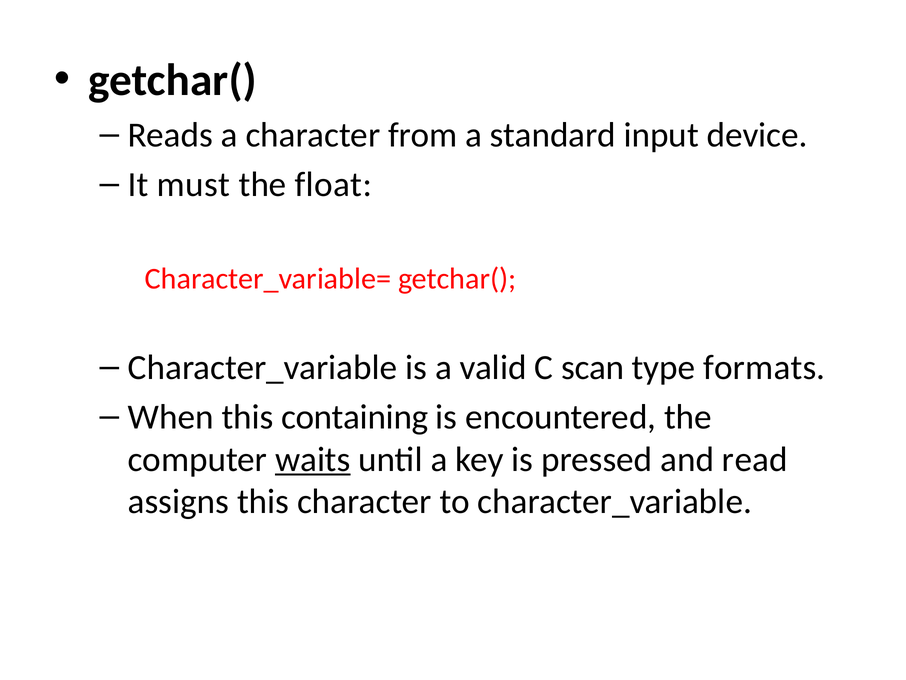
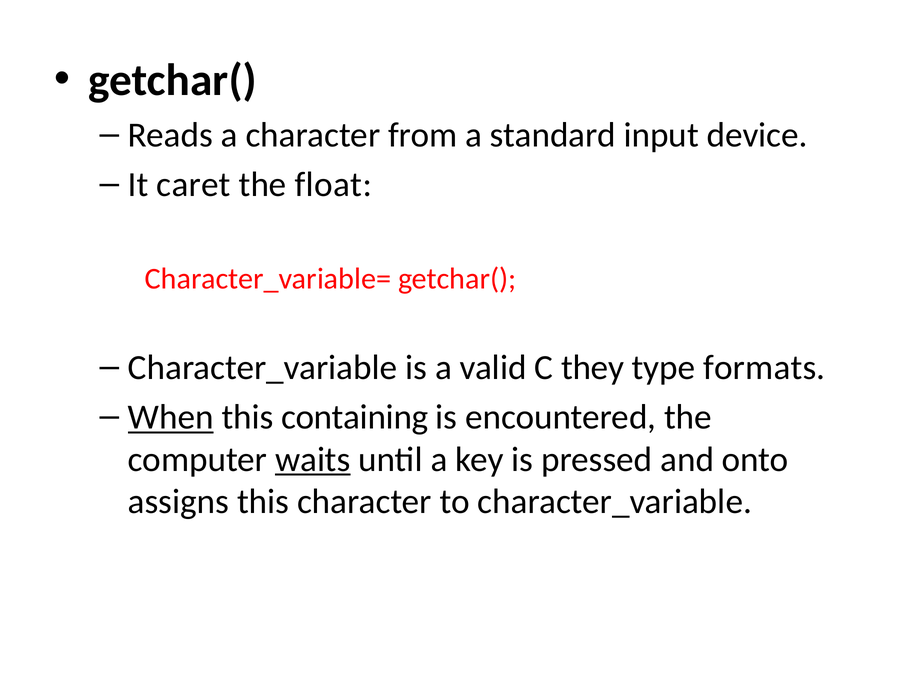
must: must -> caret
scan: scan -> they
When underline: none -> present
read: read -> onto
